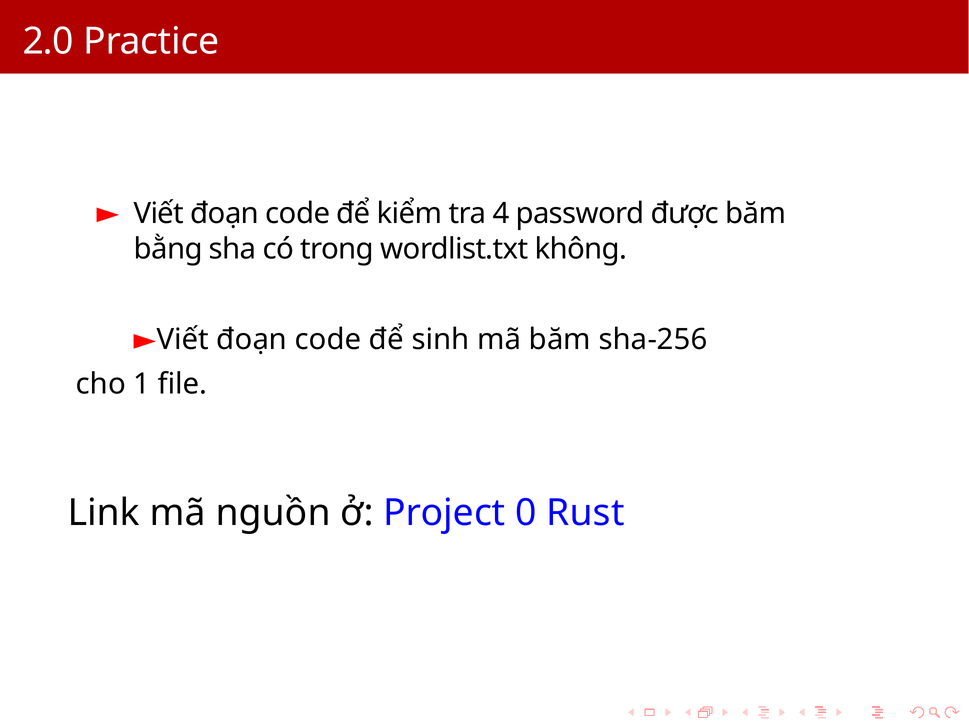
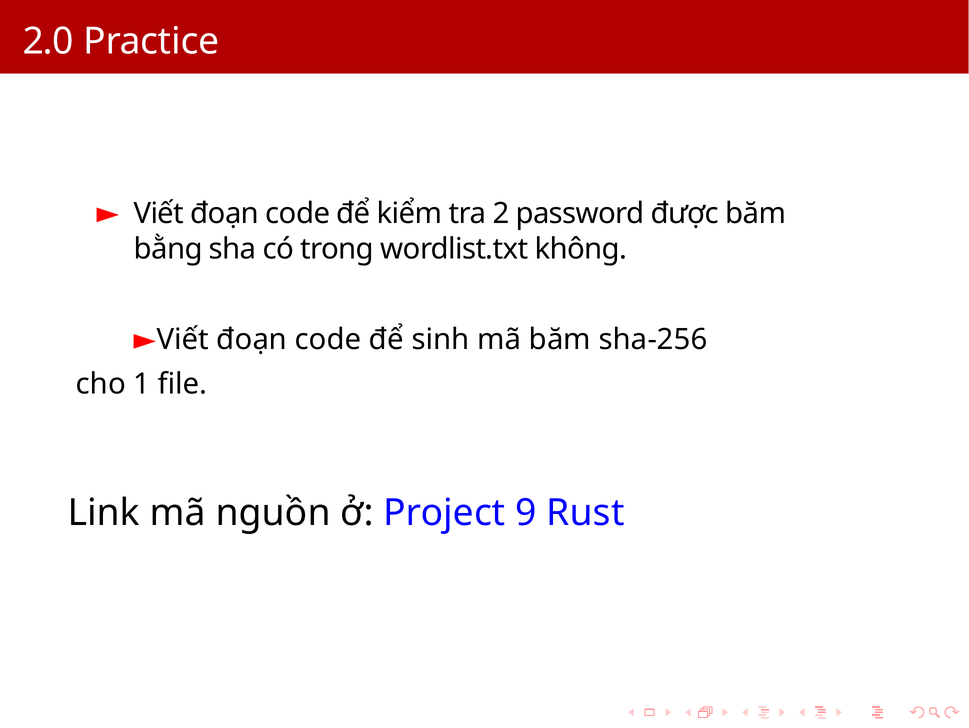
4: 4 -> 2
0: 0 -> 9
